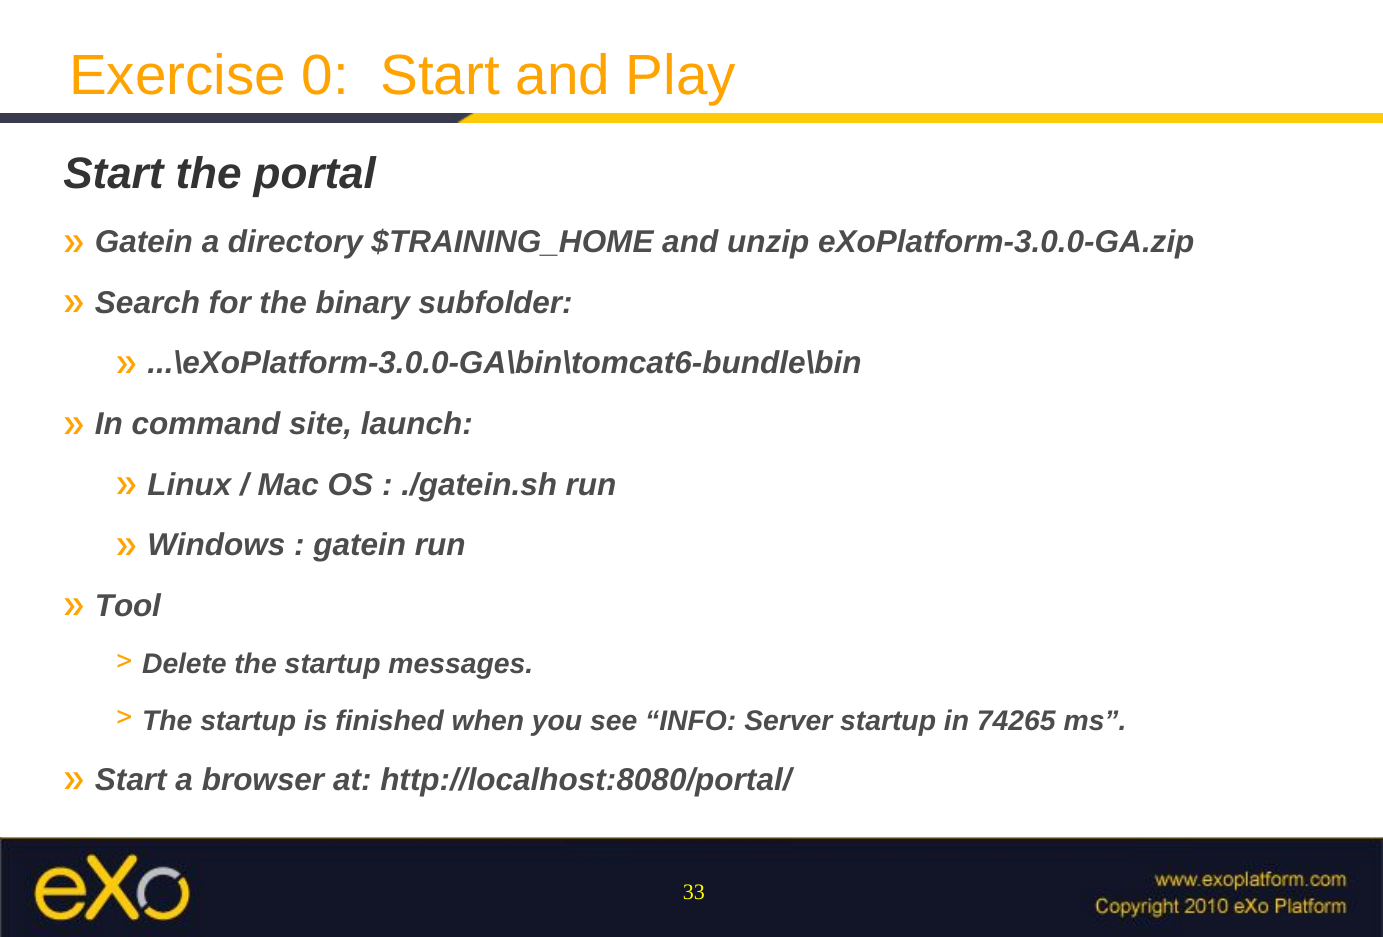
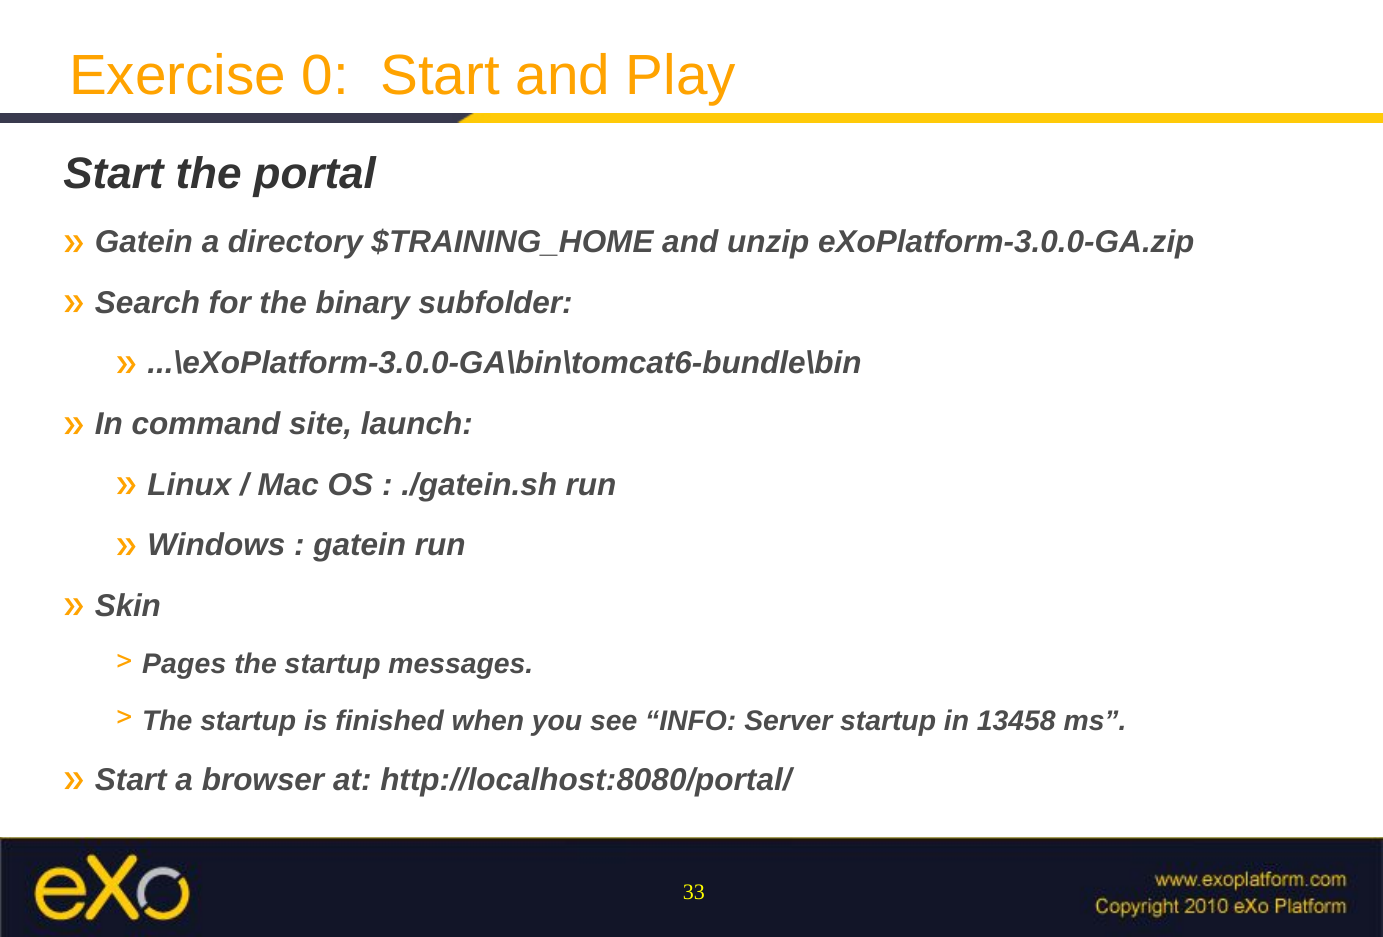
Tool: Tool -> Skin
Delete: Delete -> Pages
74265: 74265 -> 13458
